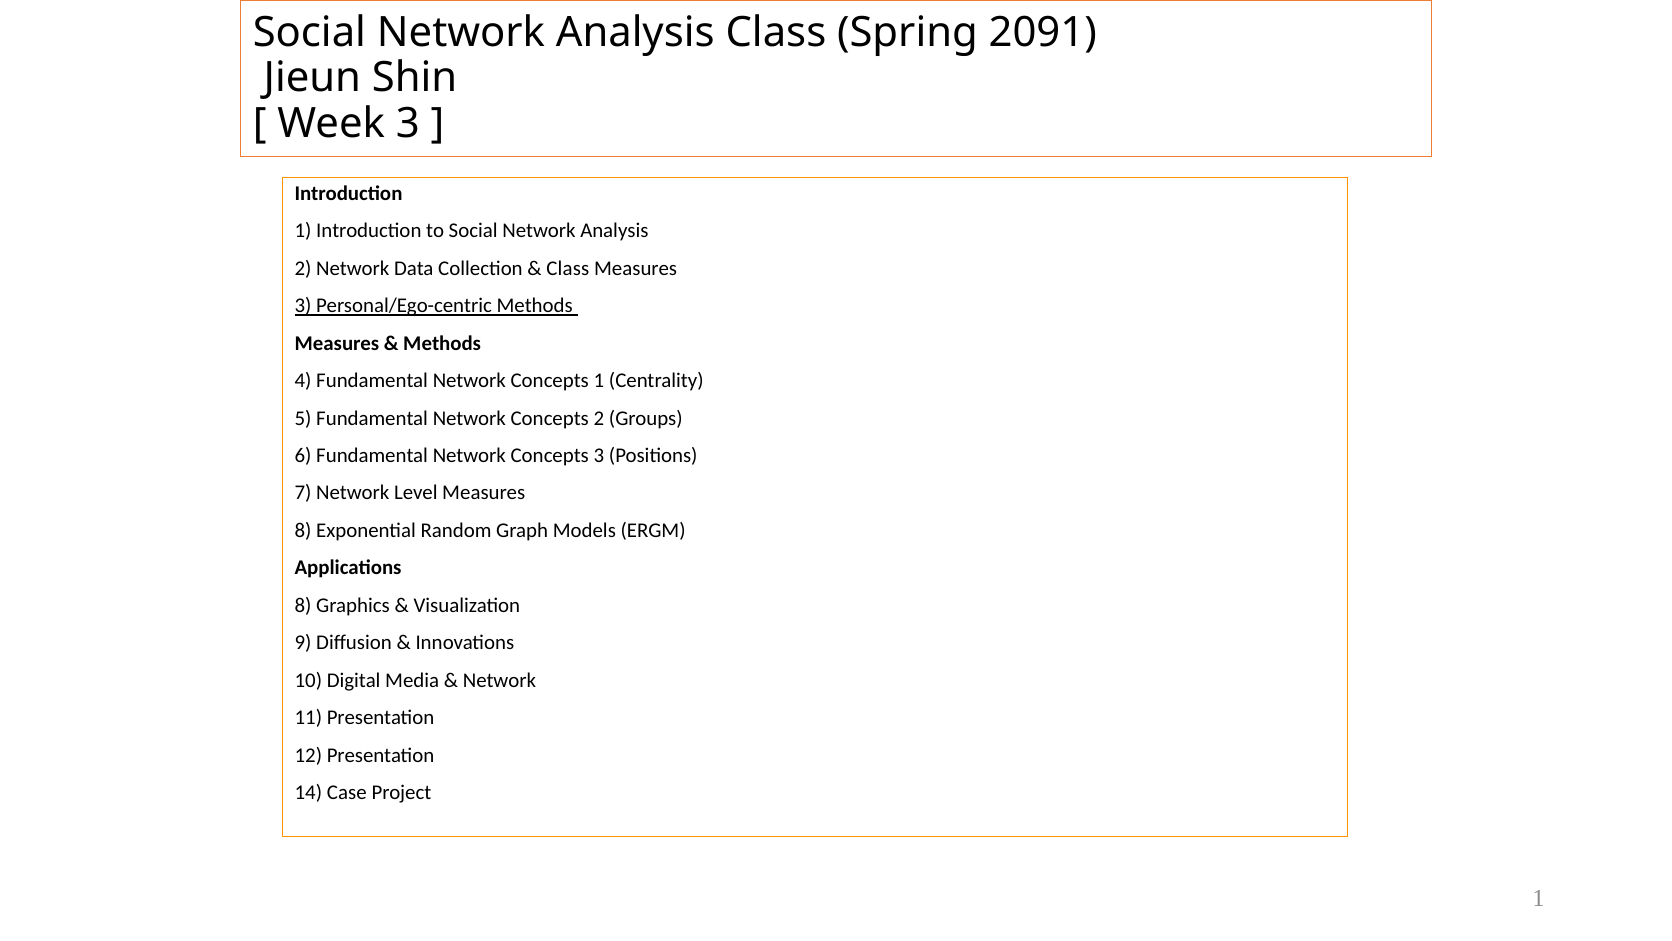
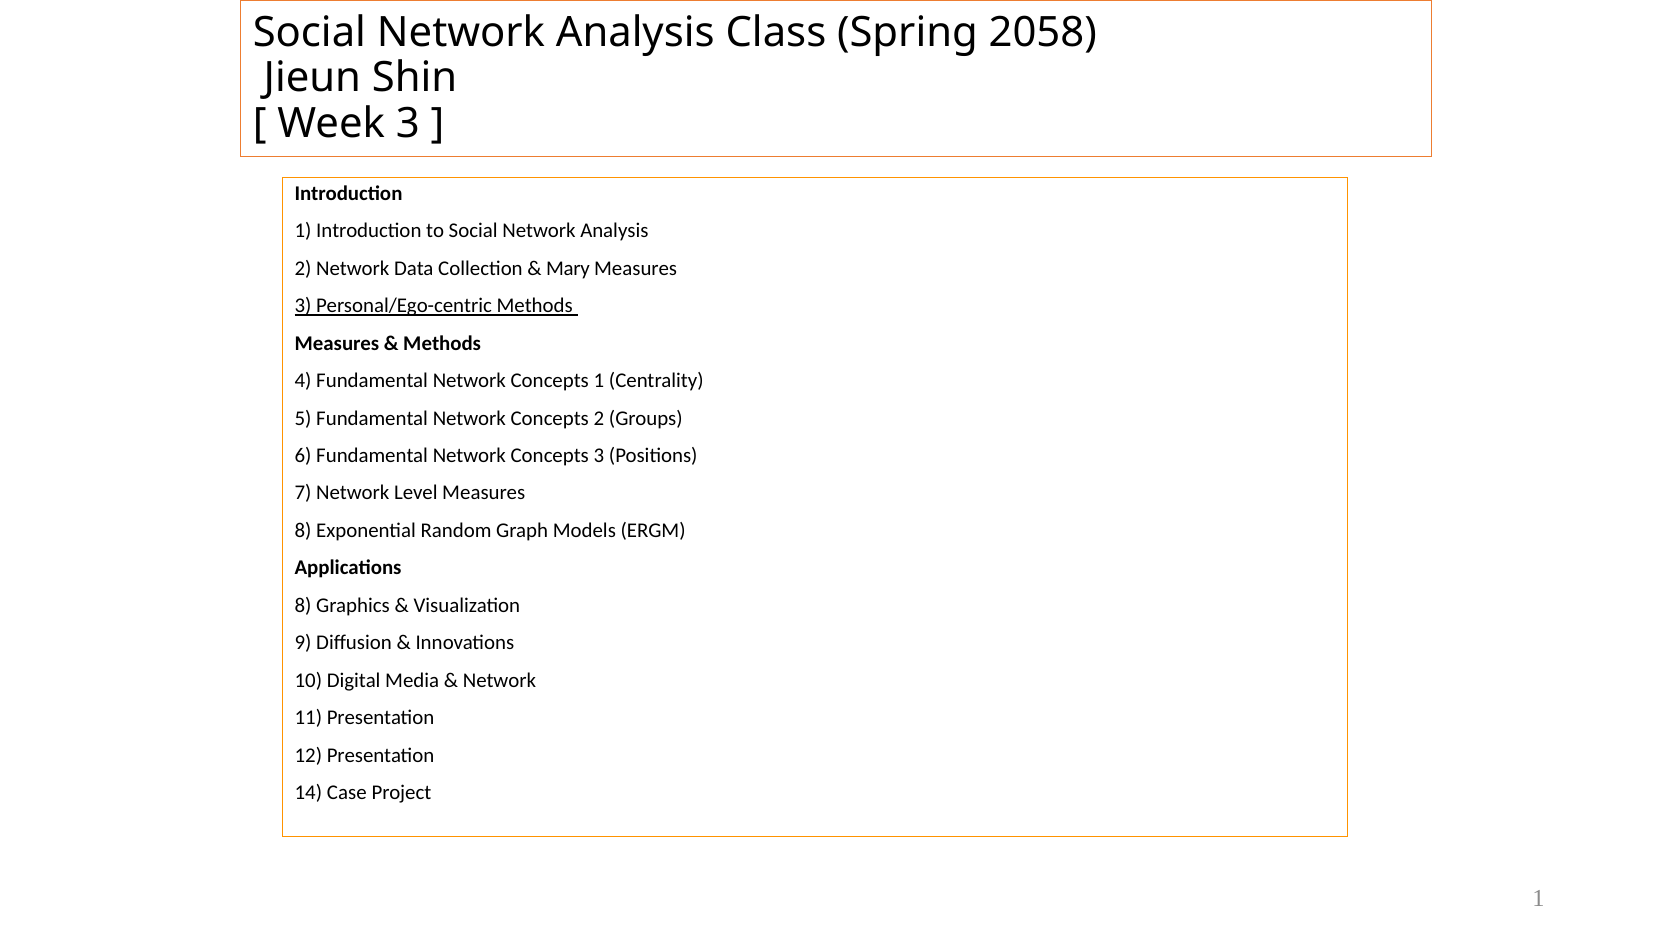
2091: 2091 -> 2058
Class at (568, 268): Class -> Mary
